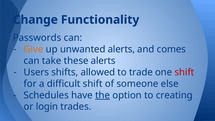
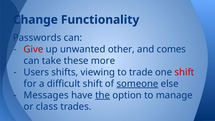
Give colour: orange -> red
unwanted alerts: alerts -> other
these alerts: alerts -> more
allowed: allowed -> viewing
someone underline: none -> present
Schedules: Schedules -> Messages
creating: creating -> manage
login: login -> class
